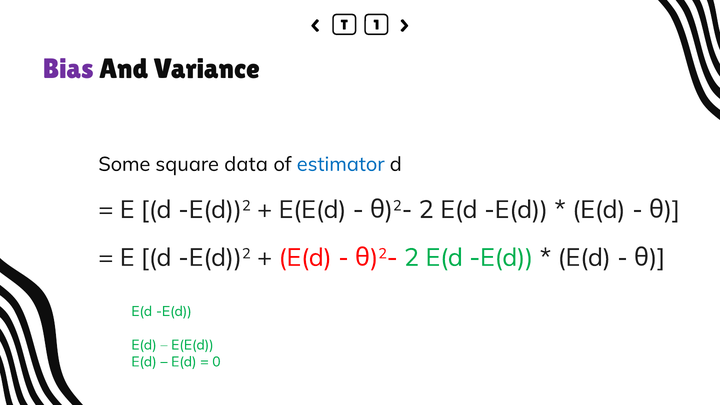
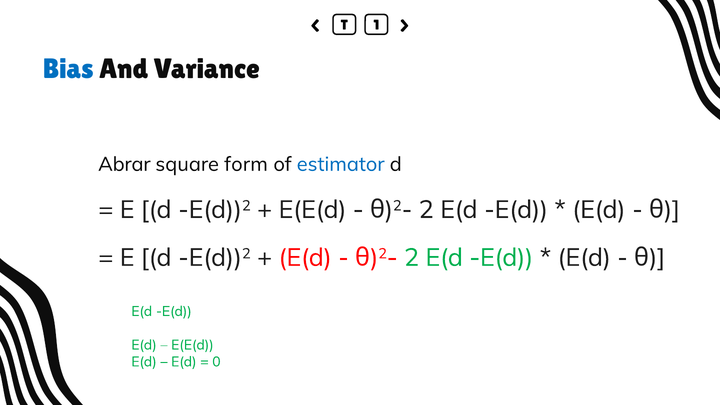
Bias colour: purple -> blue
Some: Some -> Abrar
data: data -> form
